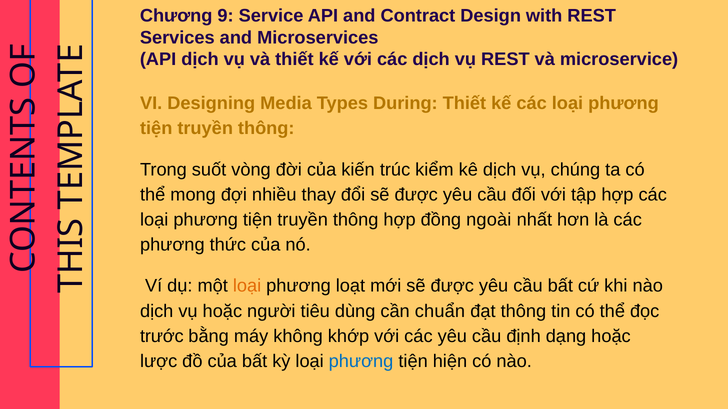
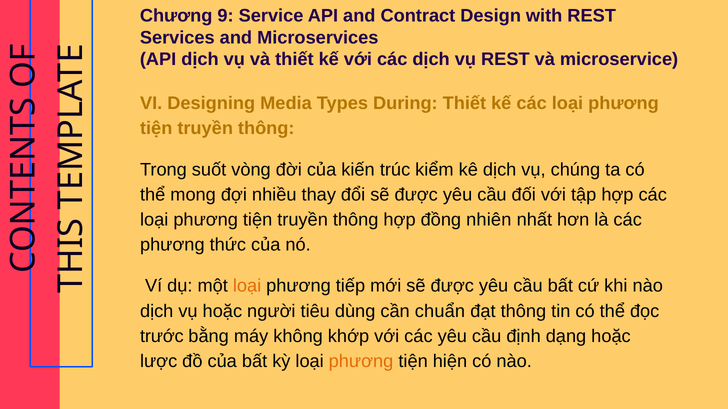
ngoài: ngoài -> nhiên
loạt: loạt -> tiếp
phương at (361, 362) colour: blue -> orange
